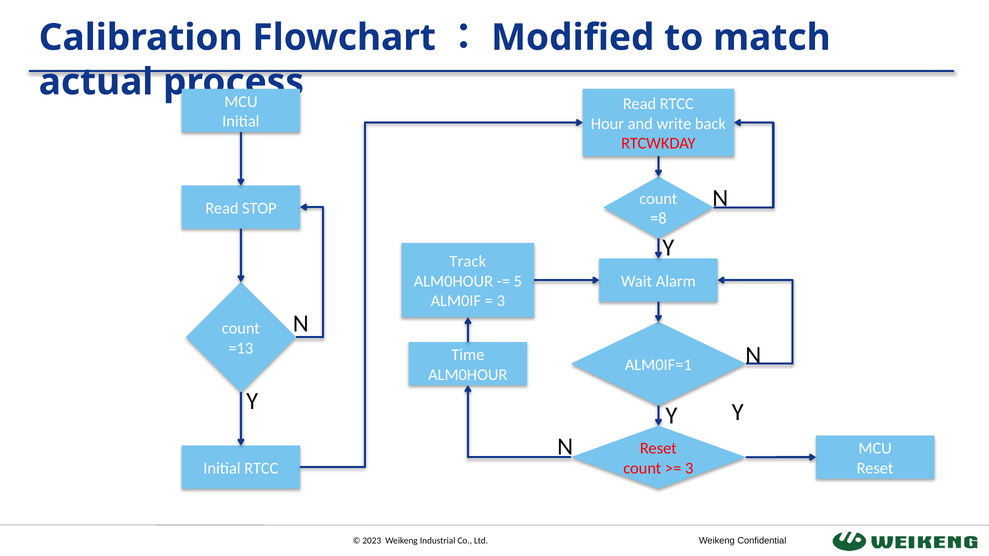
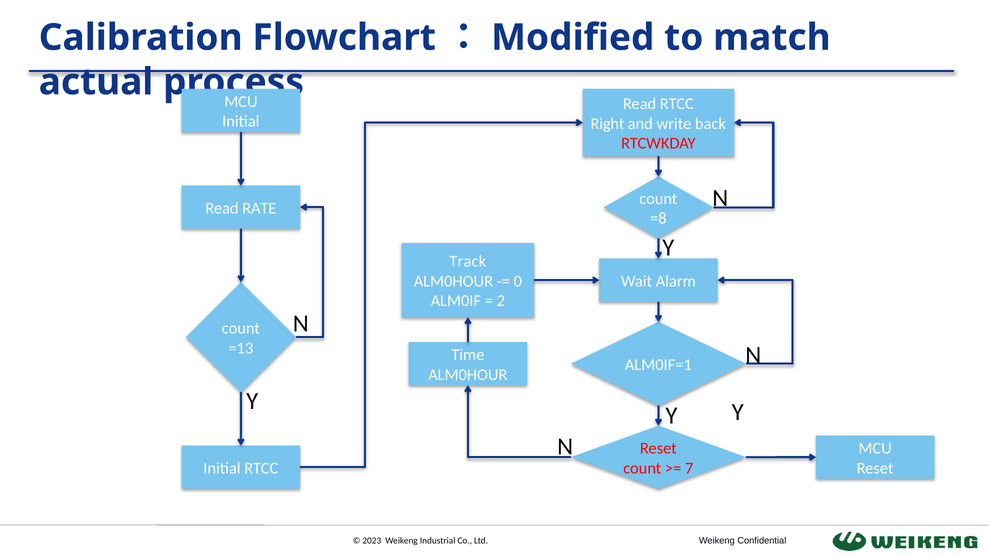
Hour: Hour -> Right
STOP: STOP -> RATE
5: 5 -> 0
3 at (501, 301): 3 -> 2
3 at (689, 468): 3 -> 7
